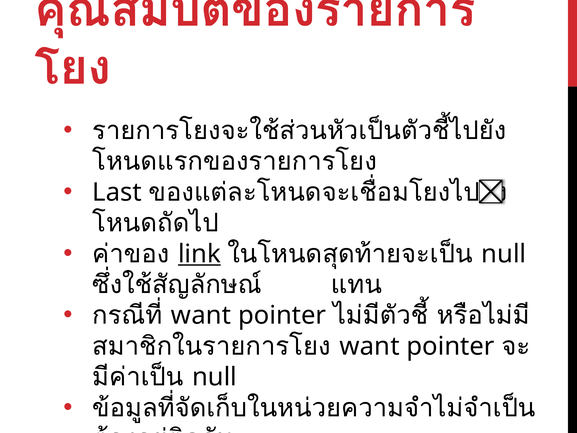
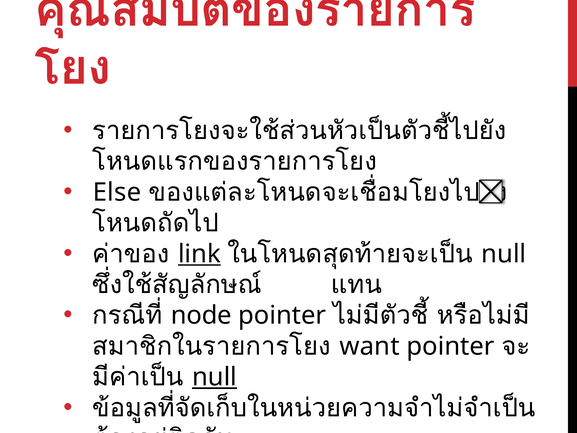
Last: Last -> Else
want at (201, 315): want -> node
null at (214, 377) underline: none -> present
